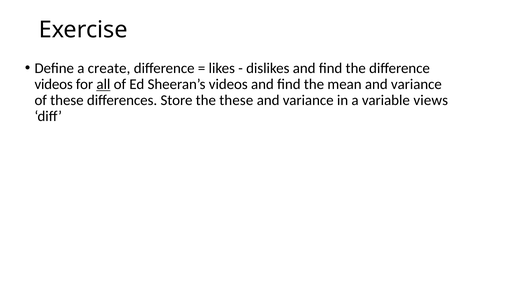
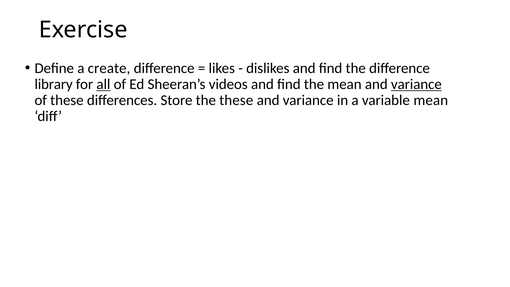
videos at (54, 84): videos -> library
variance at (416, 84) underline: none -> present
variable views: views -> mean
